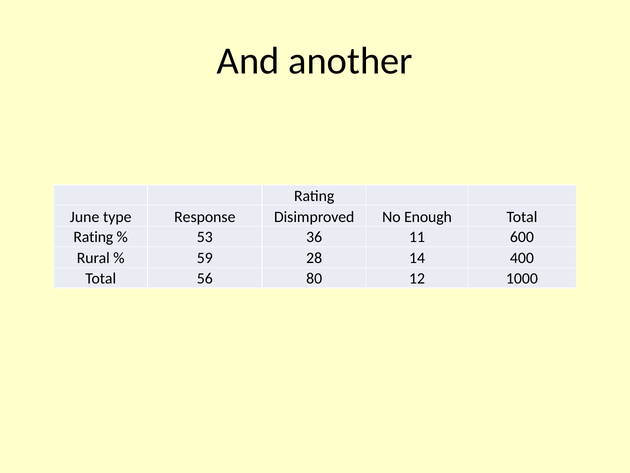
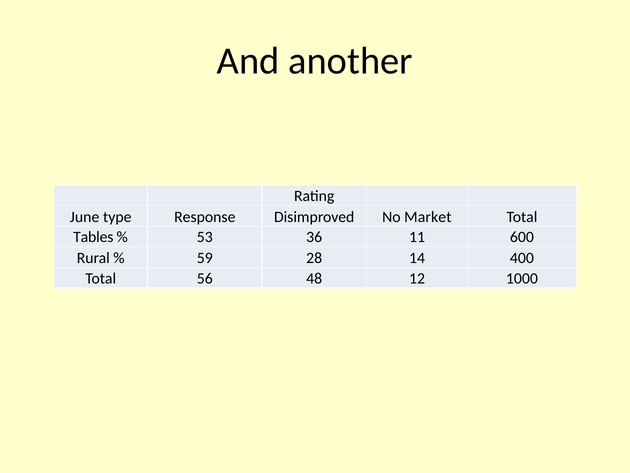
Enough: Enough -> Market
Rating at (93, 237): Rating -> Tables
80: 80 -> 48
